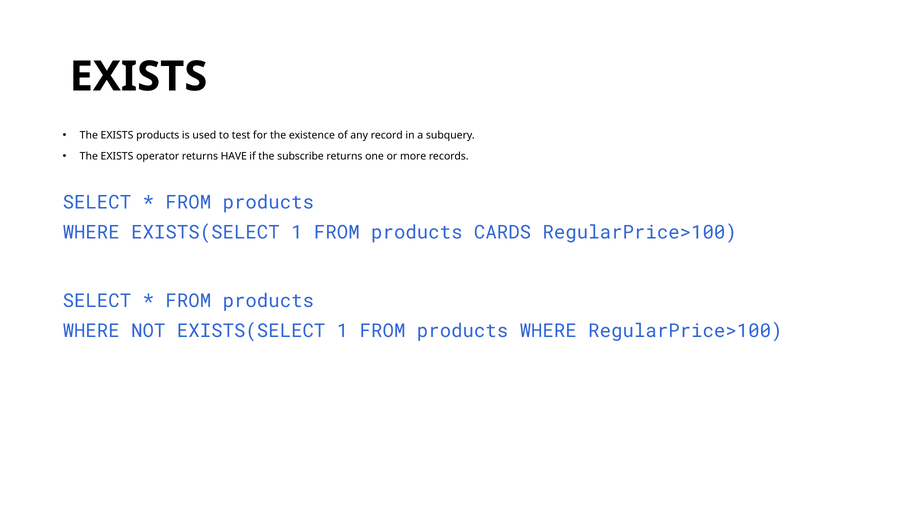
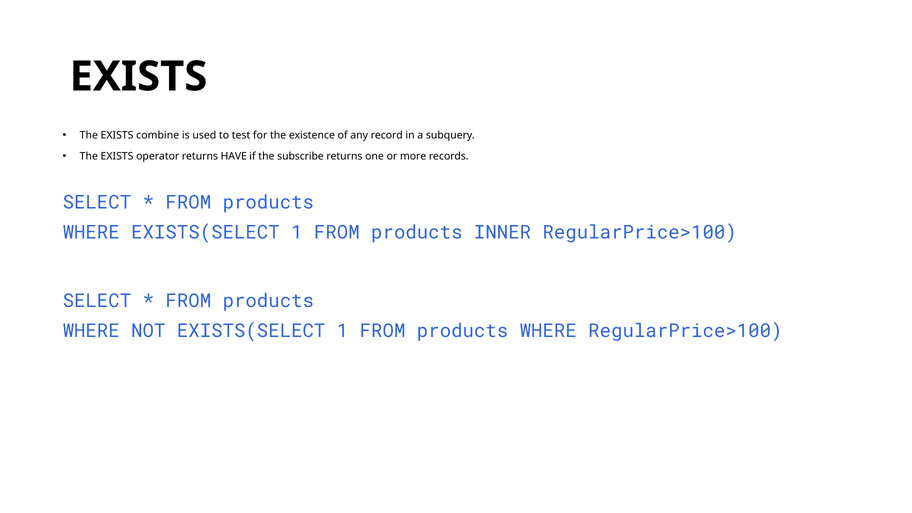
EXISTS products: products -> combine
CARDS: CARDS -> INNER
